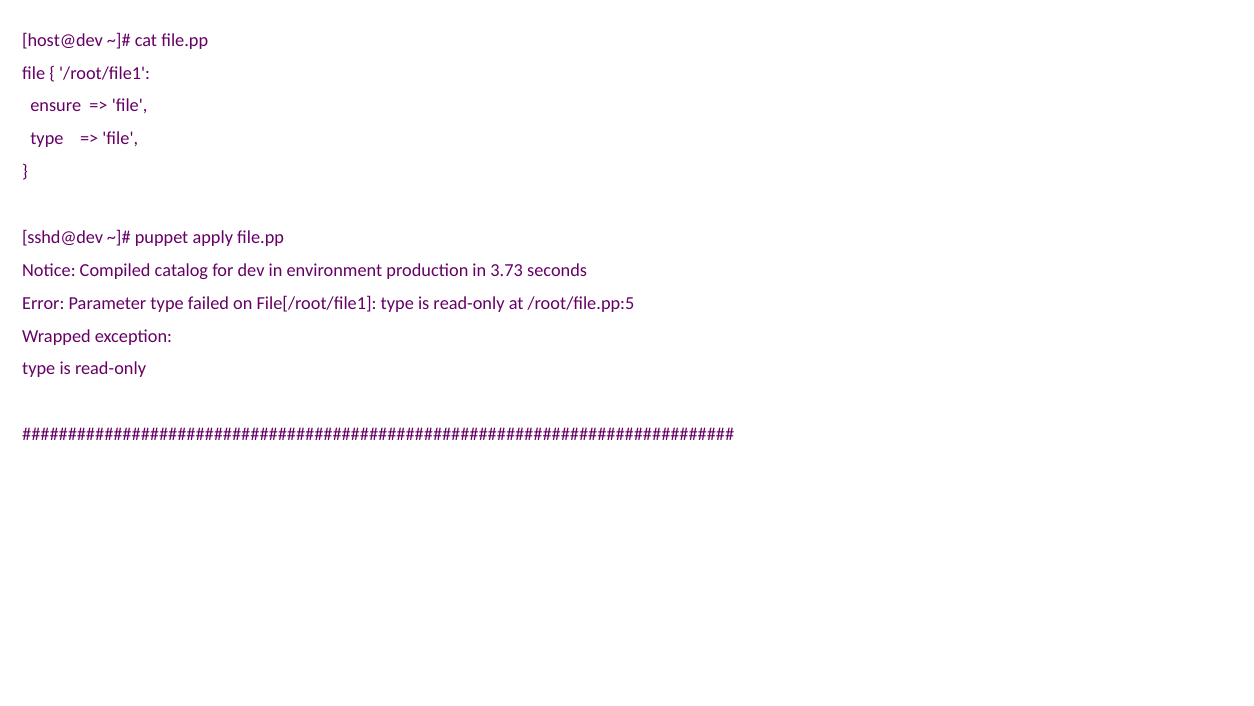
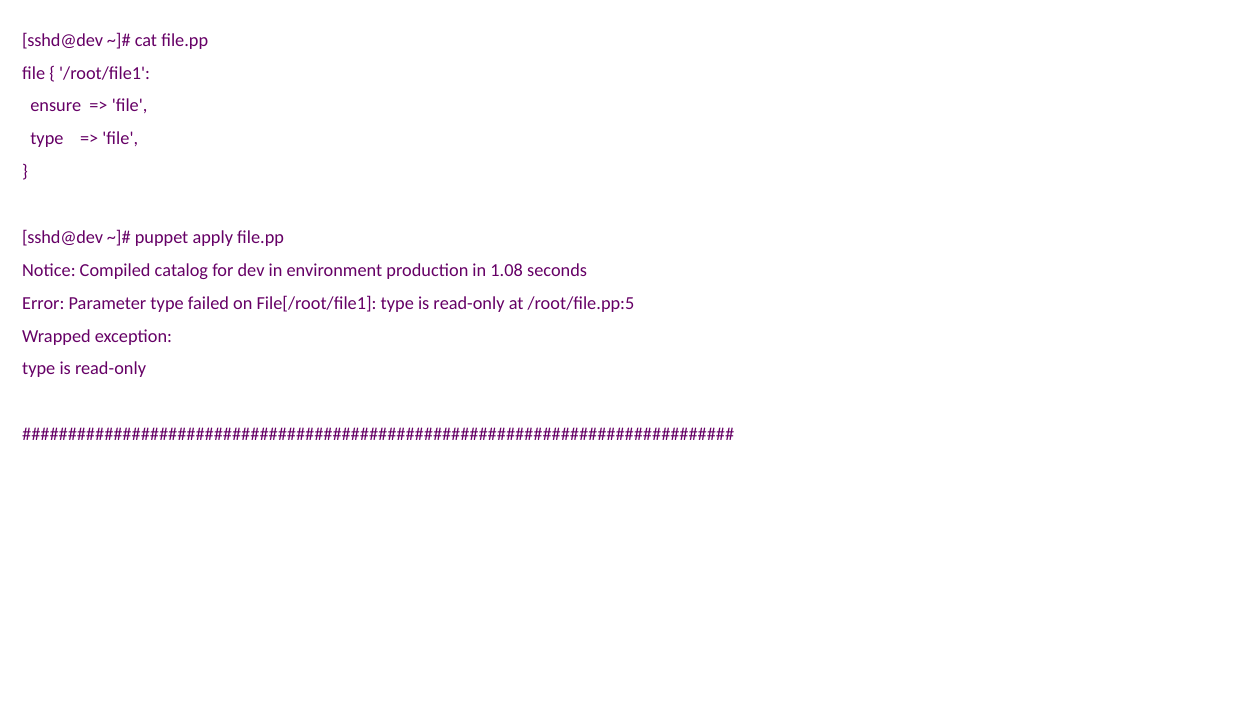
host@dev at (62, 40): host@dev -> sshd@dev
3.73: 3.73 -> 1.08
